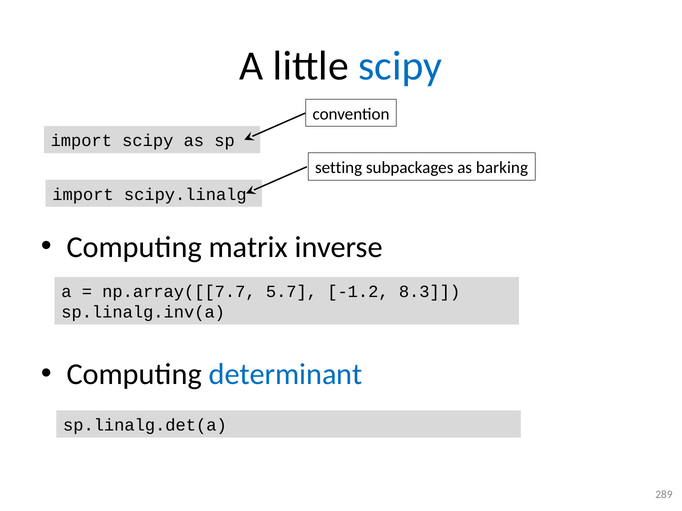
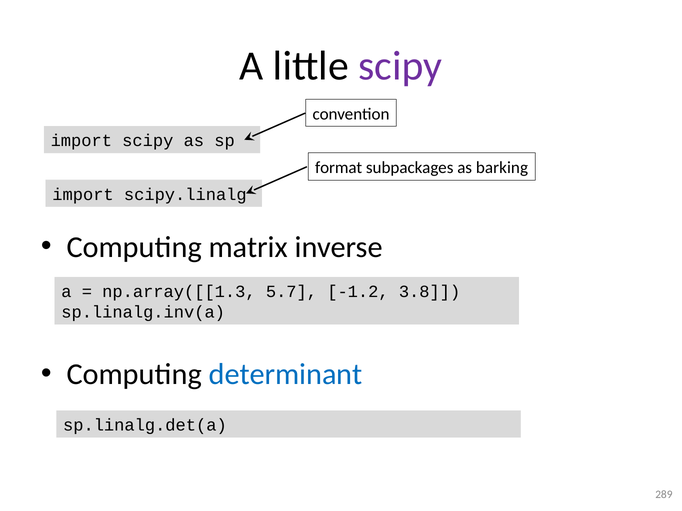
scipy at (400, 66) colour: blue -> purple
setting: setting -> format
np.array([[7.7: np.array([[7.7 -> np.array([[1.3
8.3: 8.3 -> 3.8
